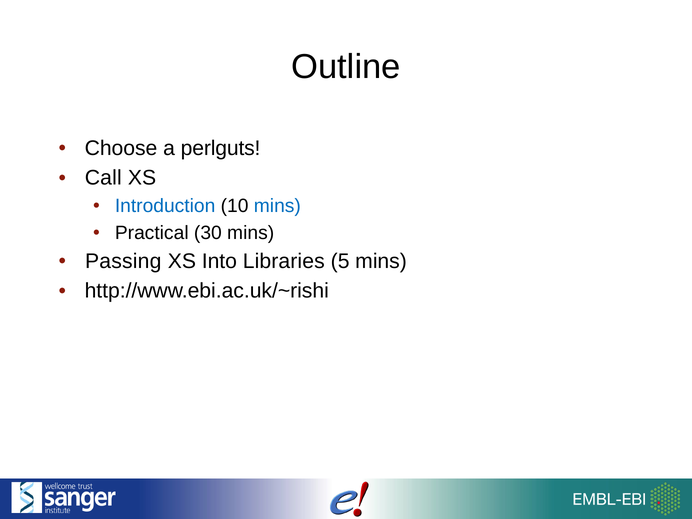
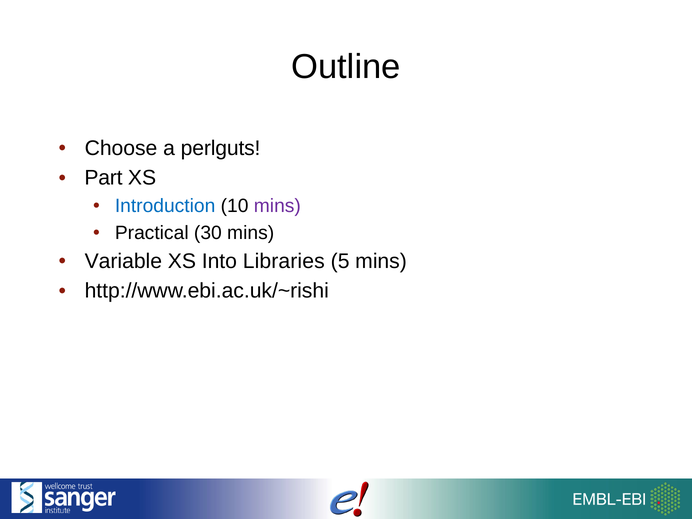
Call: Call -> Part
mins at (277, 206) colour: blue -> purple
Passing: Passing -> Variable
